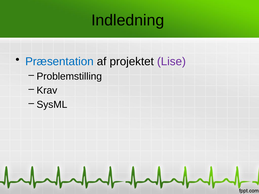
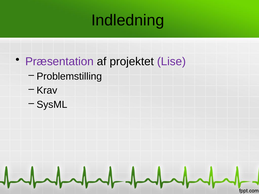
Præsentation colour: blue -> purple
